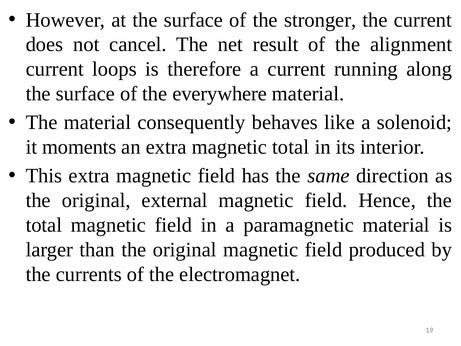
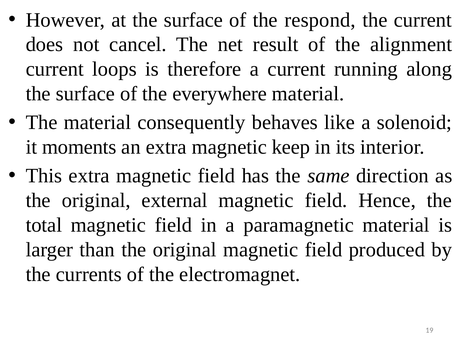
stronger: stronger -> respond
magnetic total: total -> keep
